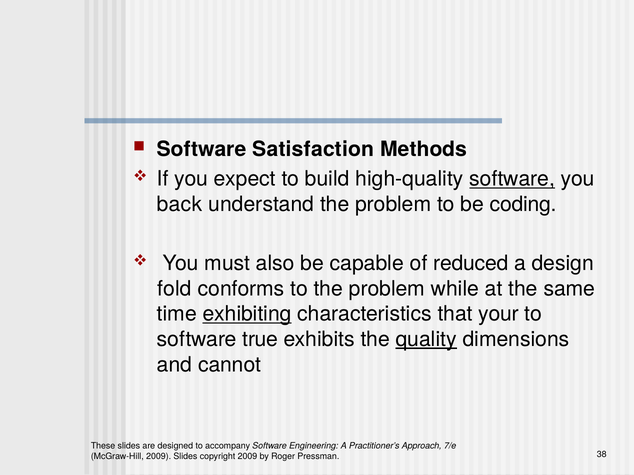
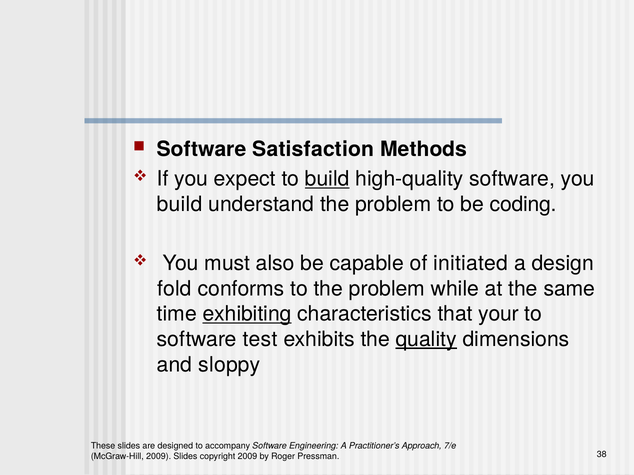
build at (327, 179) underline: none -> present
software at (512, 179) underline: present -> none
back at (180, 204): back -> build
reduced: reduced -> initiated
true: true -> test
cannot: cannot -> sloppy
